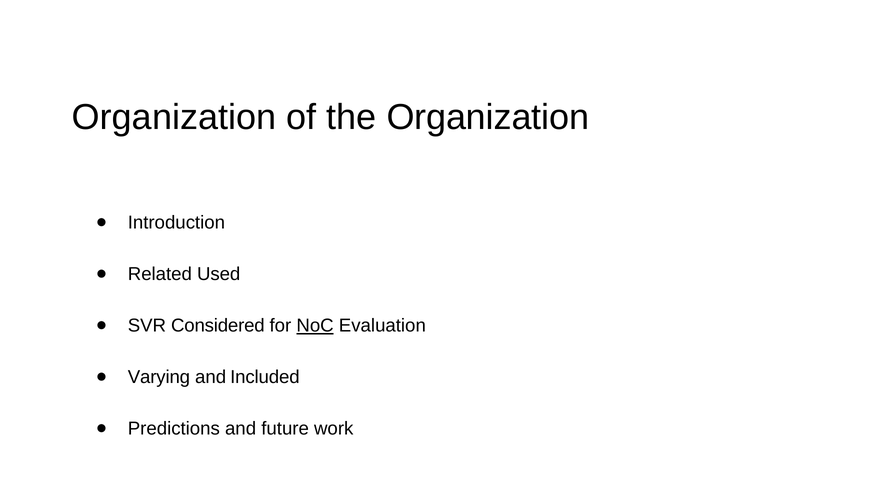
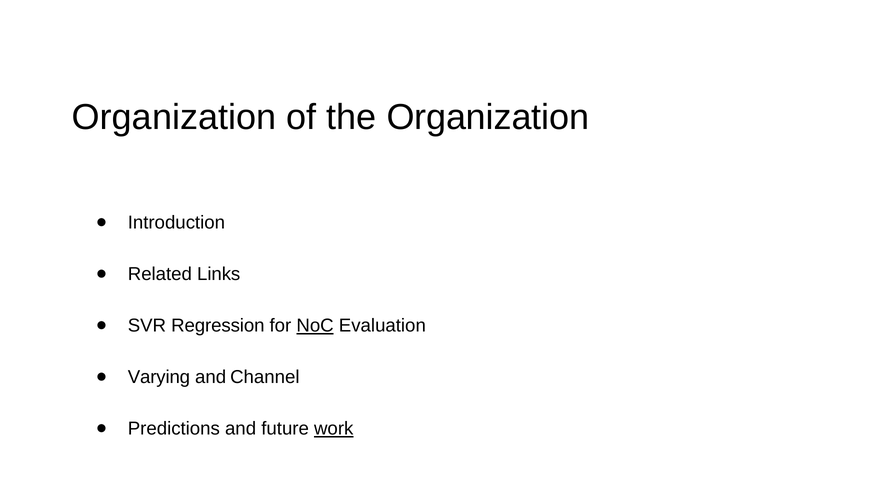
Used: Used -> Links
Considered: Considered -> Regression
Included: Included -> Channel
work underline: none -> present
